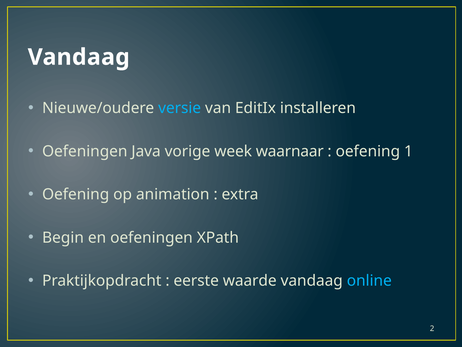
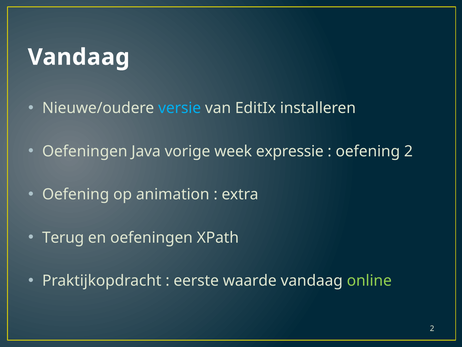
waarnaar: waarnaar -> expressie
oefening 1: 1 -> 2
Begin: Begin -> Terug
online colour: light blue -> light green
